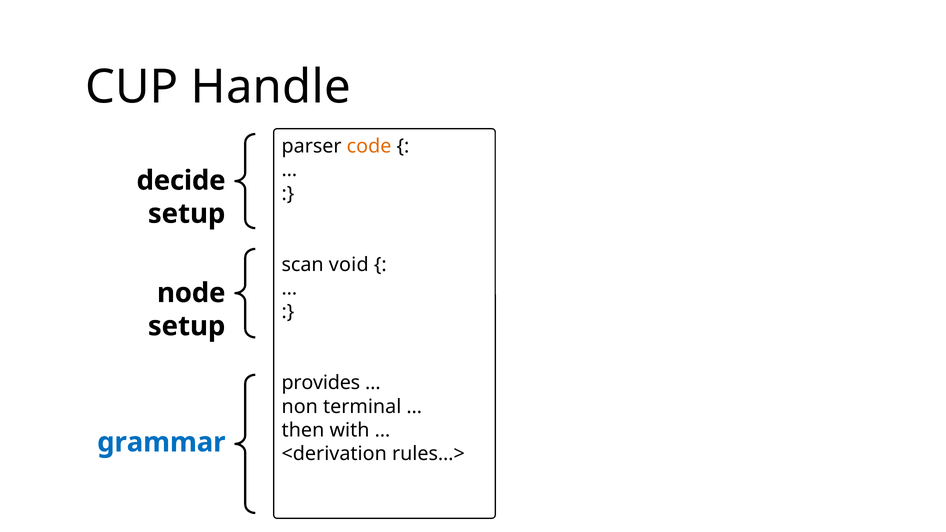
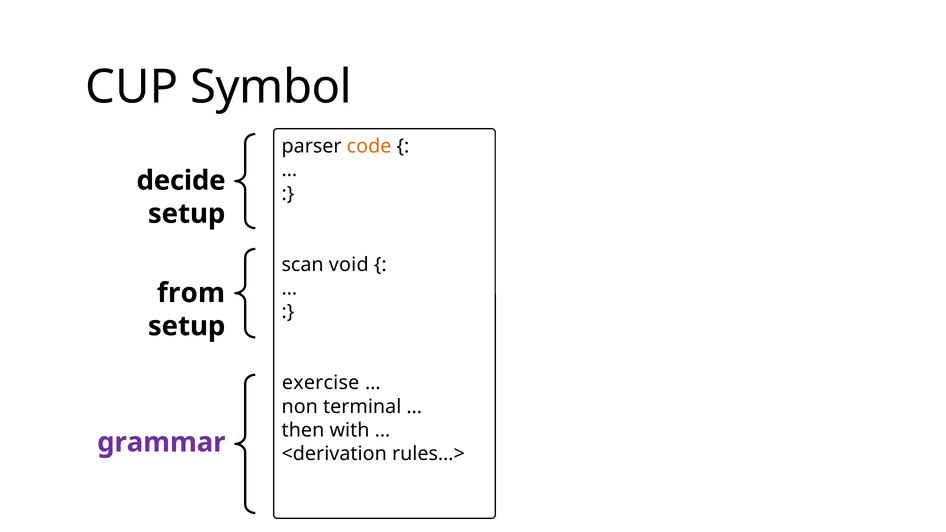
Handle: Handle -> Symbol
node: node -> from
provides: provides -> exercise
grammar colour: blue -> purple
